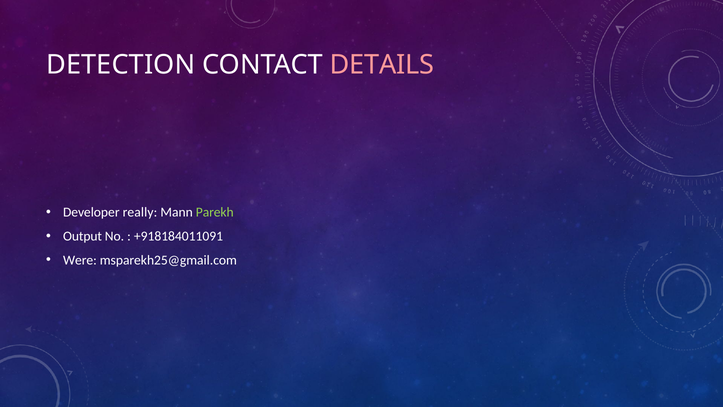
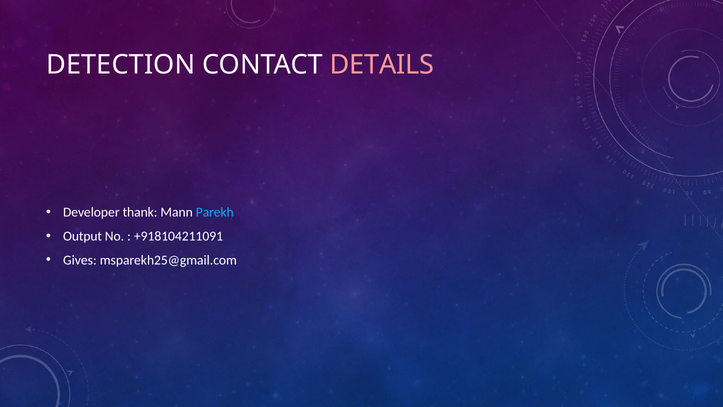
really: really -> thank
Parekh colour: light green -> light blue
+918184011091: +918184011091 -> +918104211091
Were: Were -> Gives
